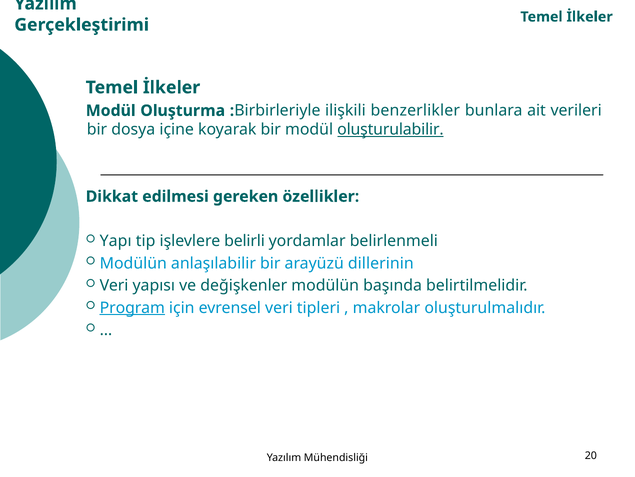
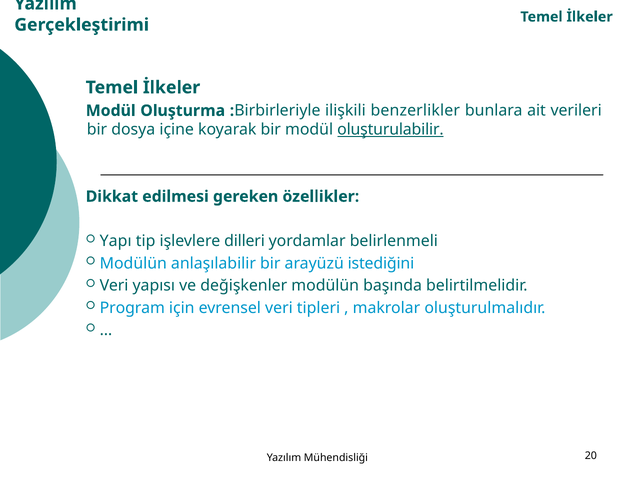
belirli: belirli -> dilleri
dillerinin: dillerinin -> istediğini
Program underline: present -> none
